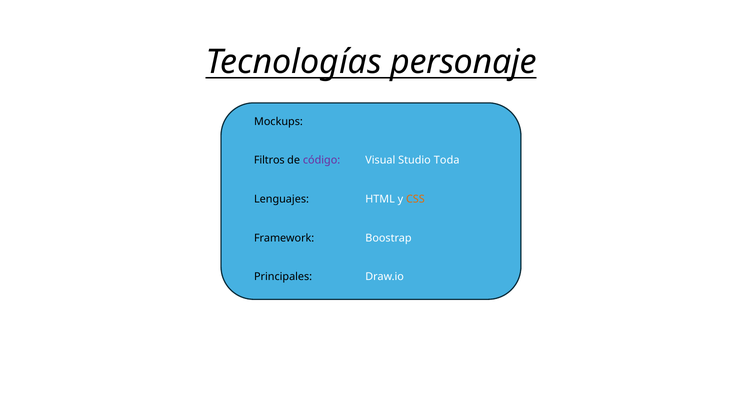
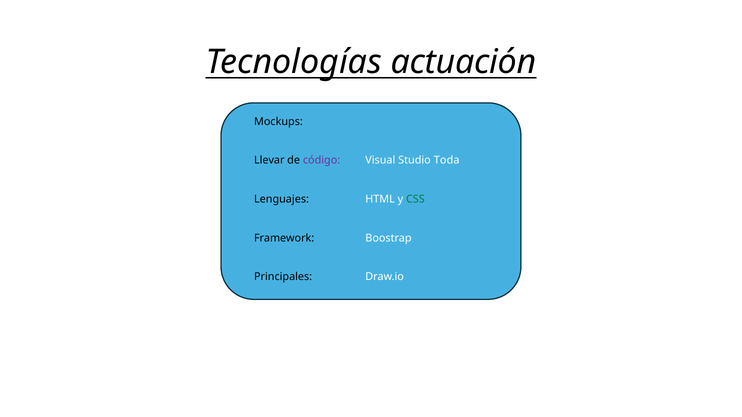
personaje: personaje -> actuación
Filtros: Filtros -> Llevar
CSS colour: orange -> green
